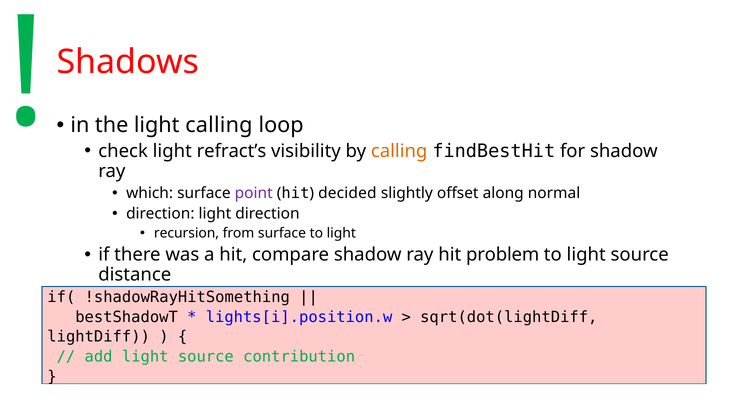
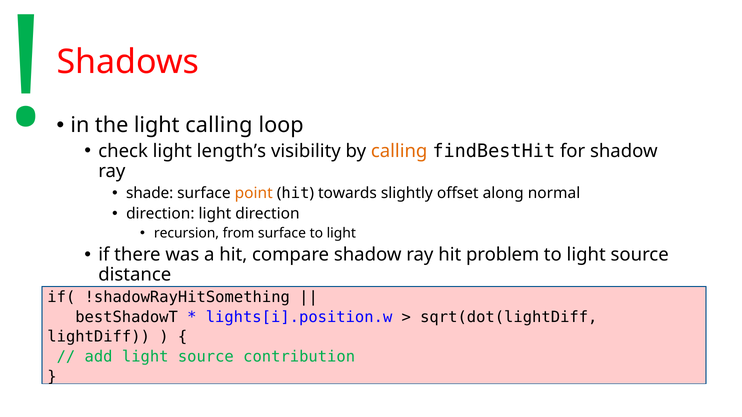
refract’s: refract’s -> length’s
which: which -> shade
point colour: purple -> orange
decided: decided -> towards
